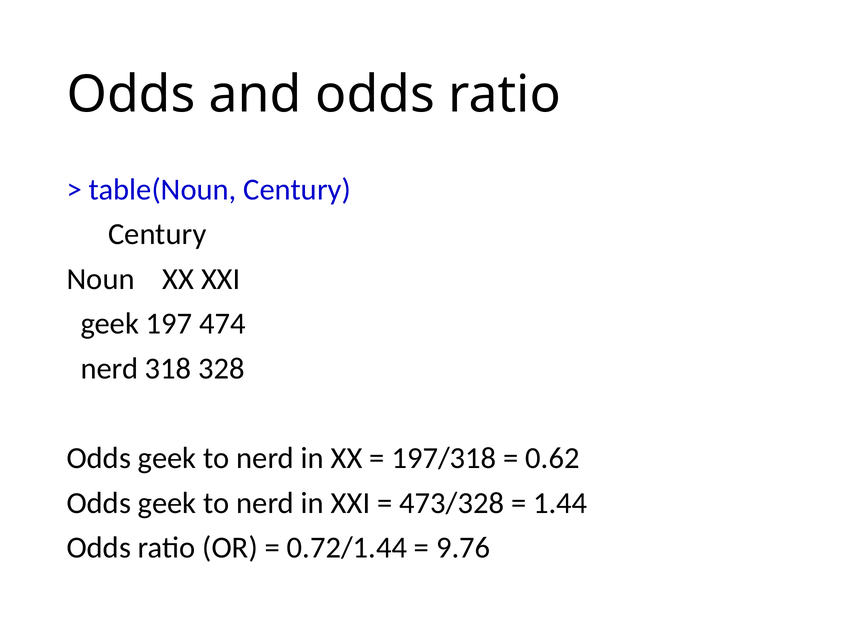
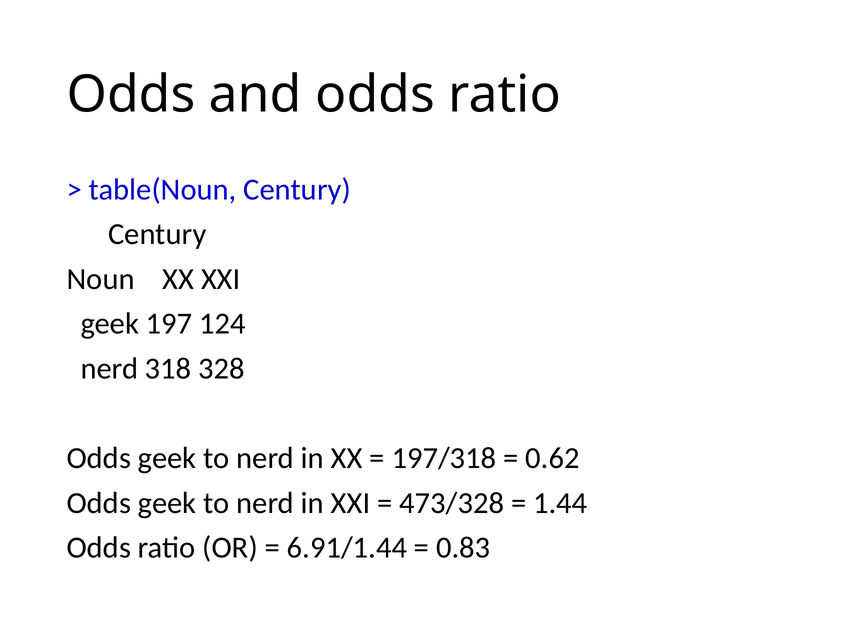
474: 474 -> 124
0.72/1.44: 0.72/1.44 -> 6.91/1.44
9.76: 9.76 -> 0.83
